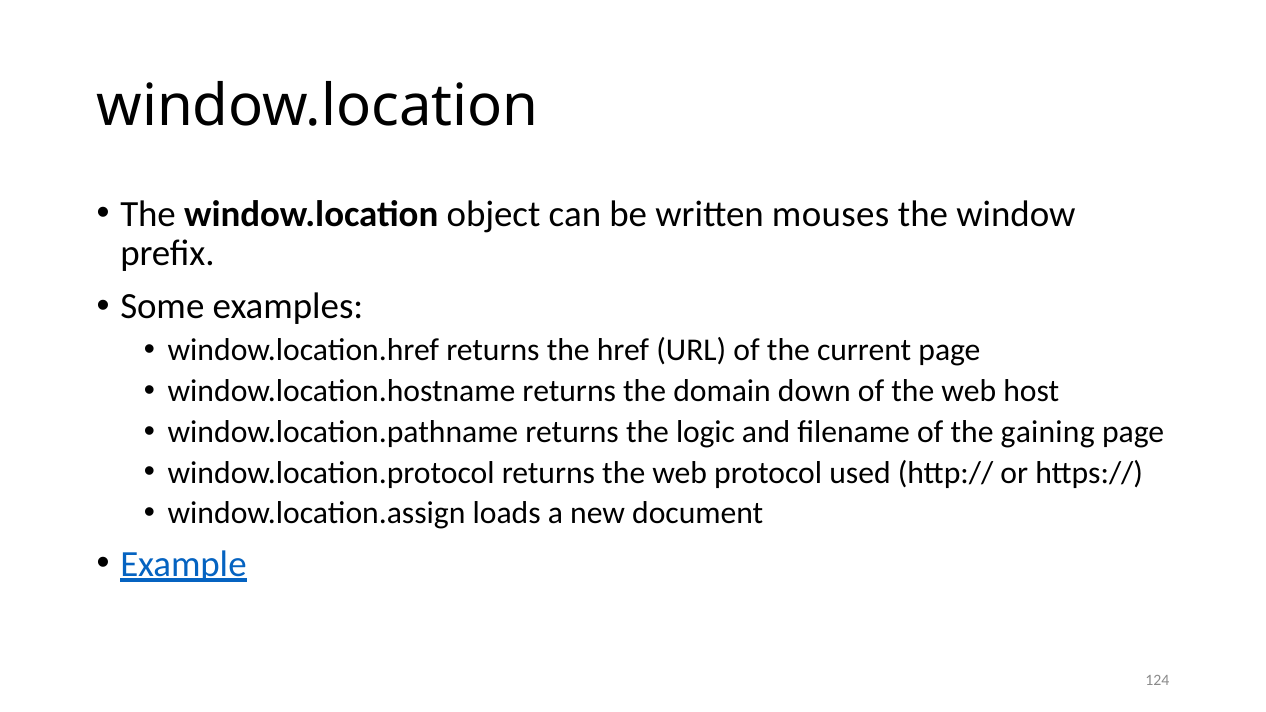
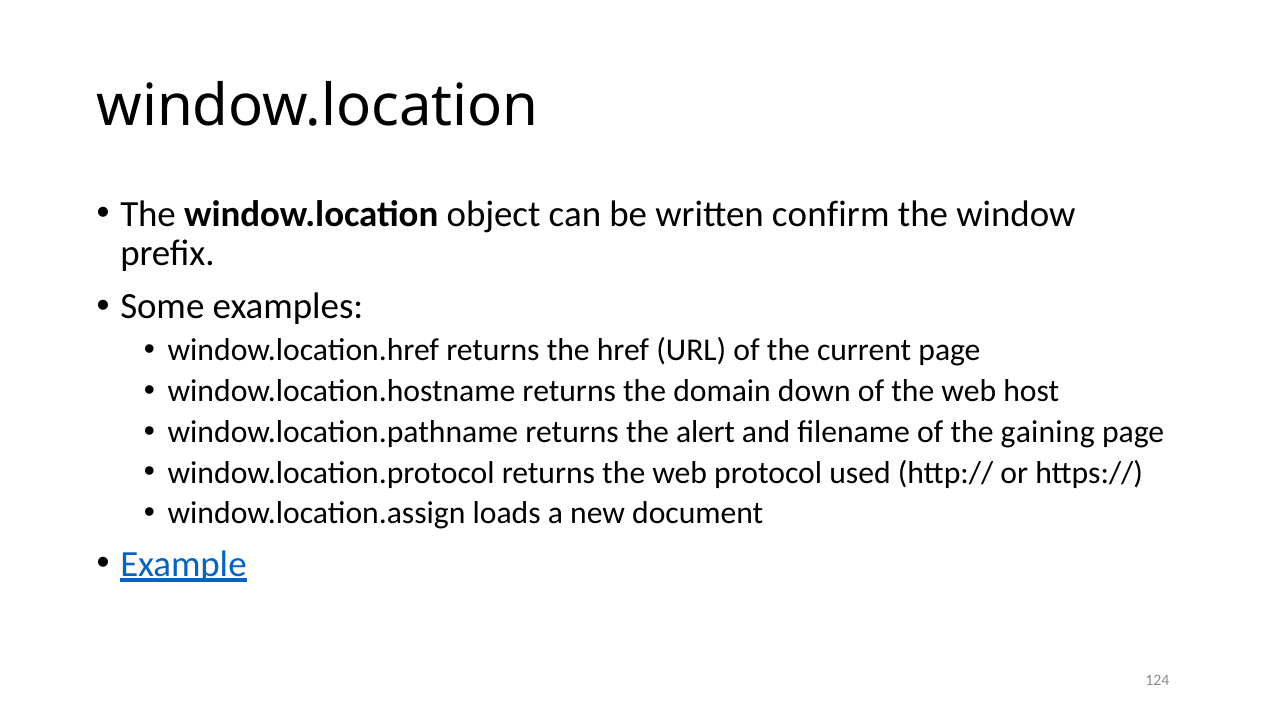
mouses: mouses -> confirm
logic: logic -> alert
